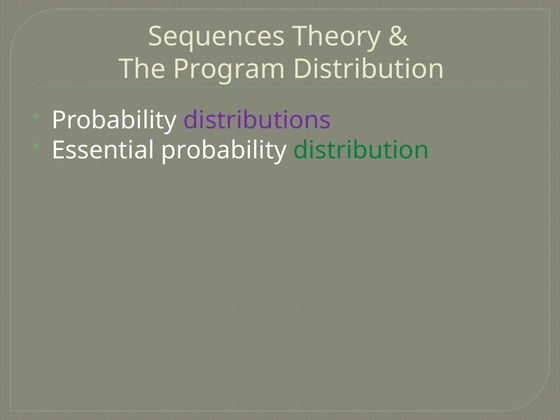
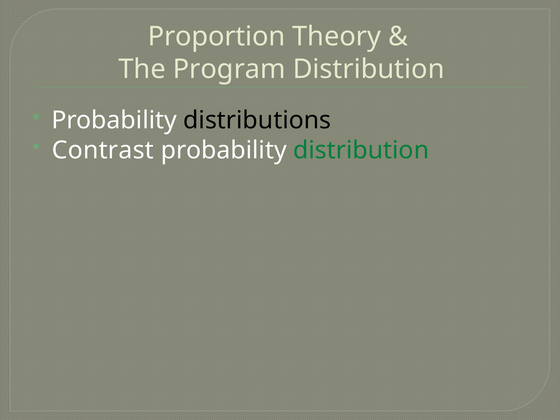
Sequences: Sequences -> Proportion
distributions colour: purple -> black
Essential: Essential -> Contrast
